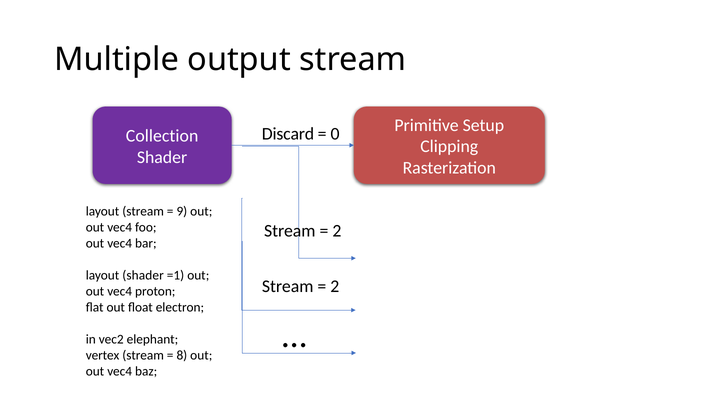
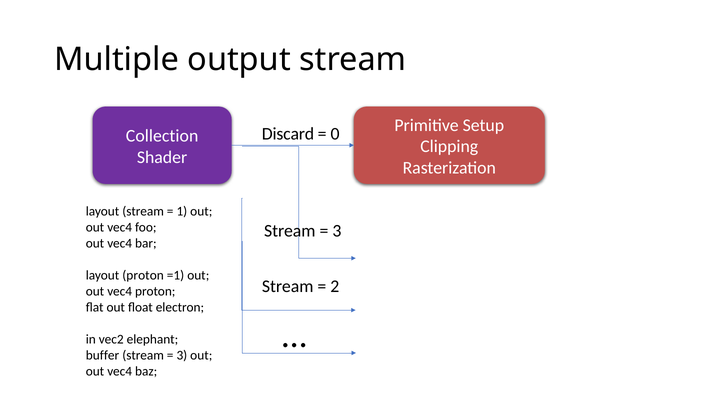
9: 9 -> 1
2 at (337, 230): 2 -> 3
layout shader: shader -> proton
vertex: vertex -> buffer
8 at (182, 355): 8 -> 3
